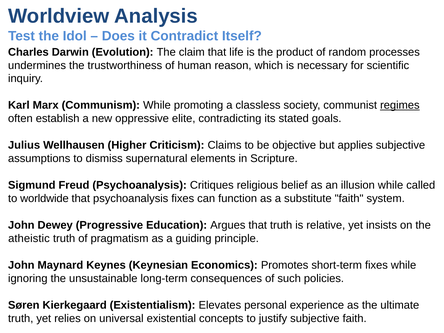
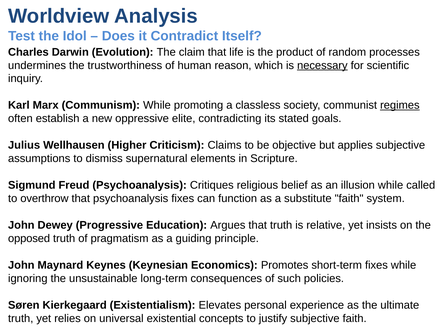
necessary underline: none -> present
worldwide: worldwide -> overthrow
atheistic: atheistic -> opposed
